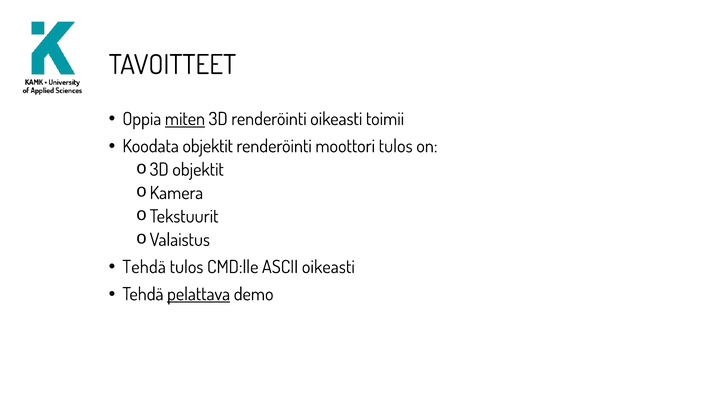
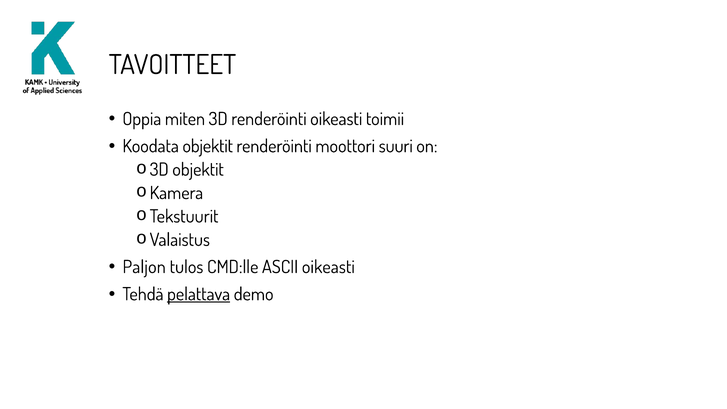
miten underline: present -> none
moottori tulos: tulos -> suuri
Tehdä at (144, 267): Tehdä -> Paljon
